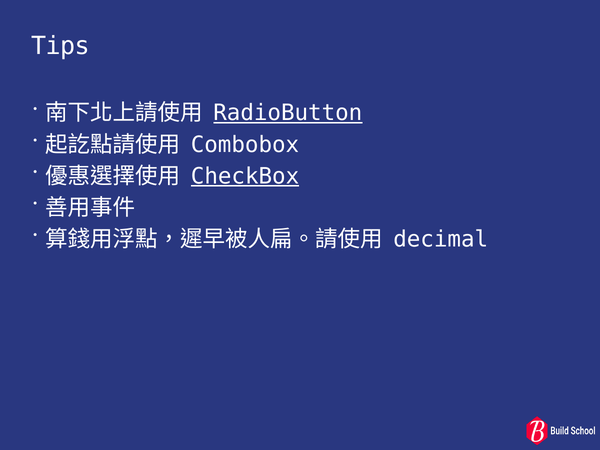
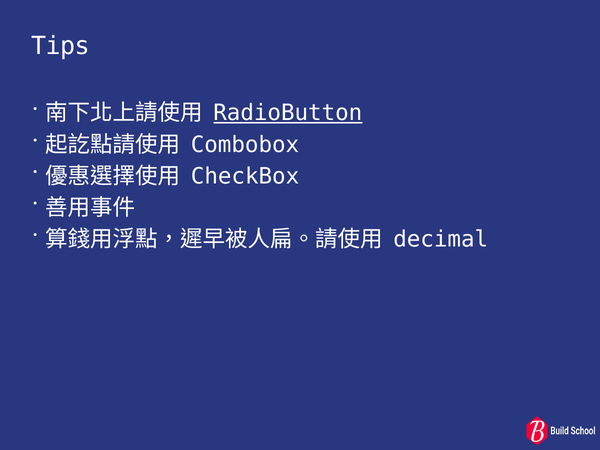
CheckBox underline: present -> none
